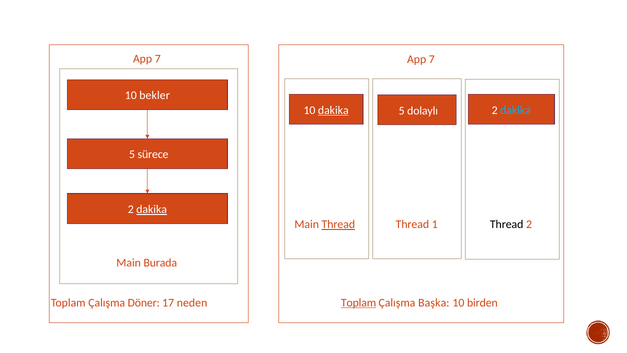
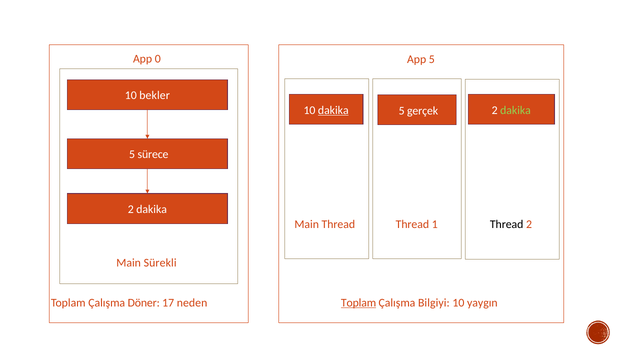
7 at (158, 59): 7 -> 0
7 at (432, 59): 7 -> 5
dolaylı: dolaylı -> gerçek
dakika at (516, 110) colour: light blue -> light green
dakika at (152, 209) underline: present -> none
Thread at (338, 224) underline: present -> none
Burada: Burada -> Sürekli
Başka: Başka -> Bilgiyi
birden: birden -> yaygın
